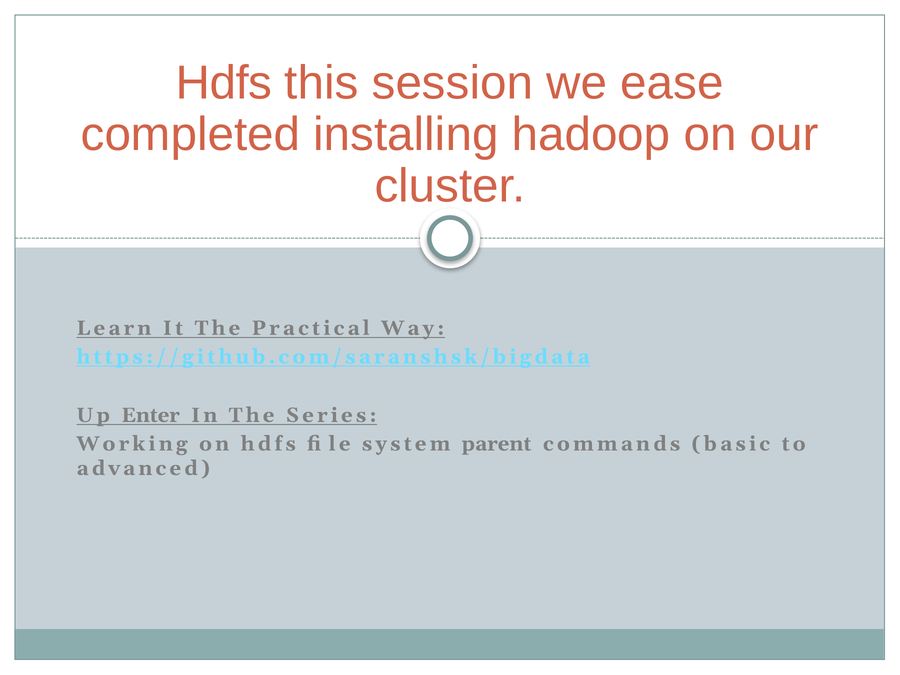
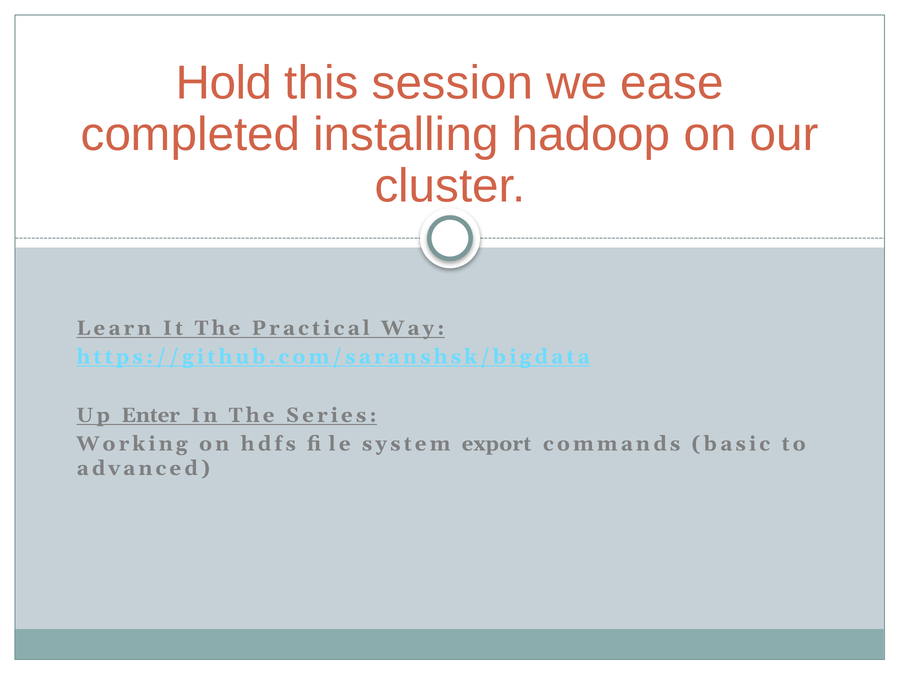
Hdfs at (224, 83): Hdfs -> Hold
parent: parent -> export
